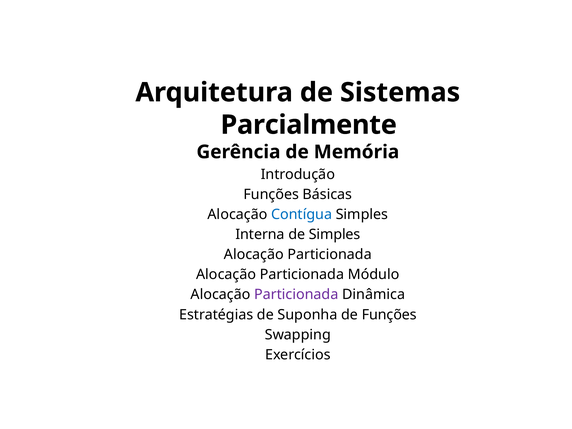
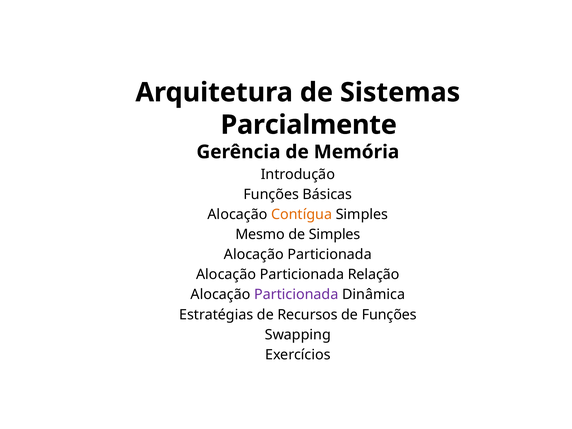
Contígua colour: blue -> orange
Interna: Interna -> Mesmo
Módulo: Módulo -> Relação
Suponha: Suponha -> Recursos
